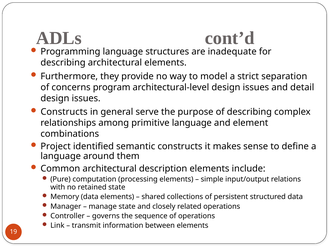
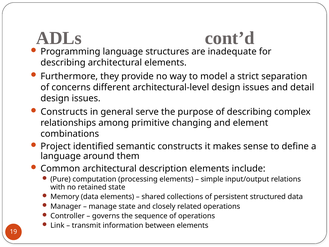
program: program -> different
primitive language: language -> changing
